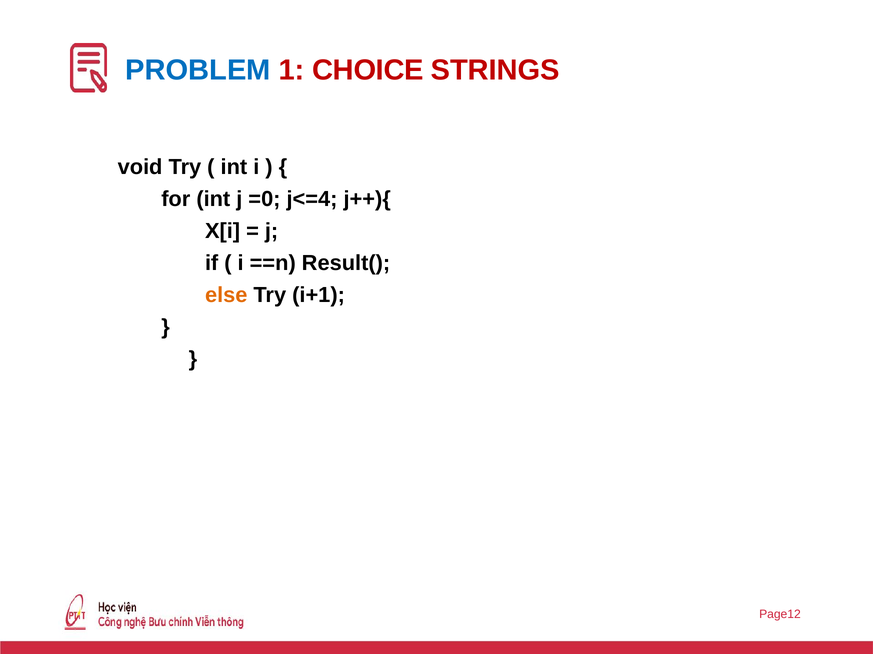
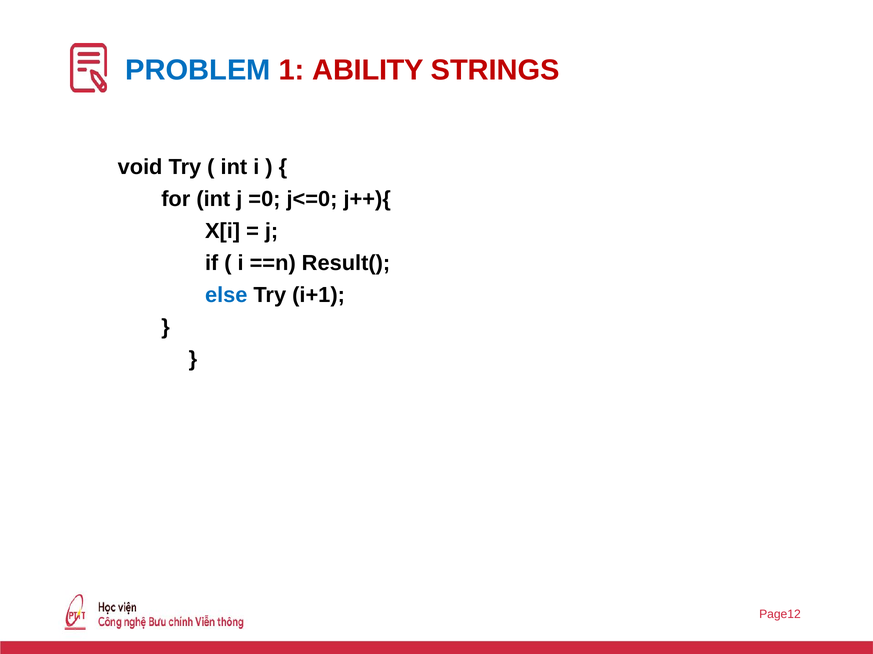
CHOICE: CHOICE -> ABILITY
j<=4: j<=4 -> j<=0
else colour: orange -> blue
